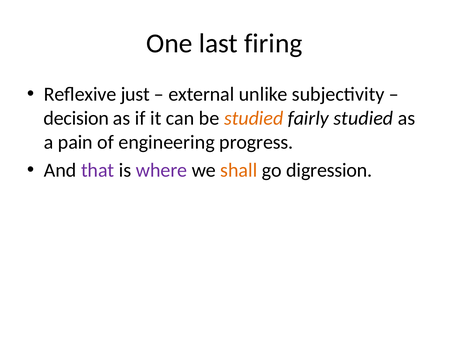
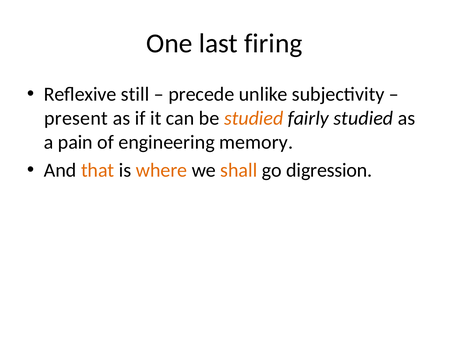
just: just -> still
external: external -> precede
decision: decision -> present
progress: progress -> memory
that colour: purple -> orange
where colour: purple -> orange
